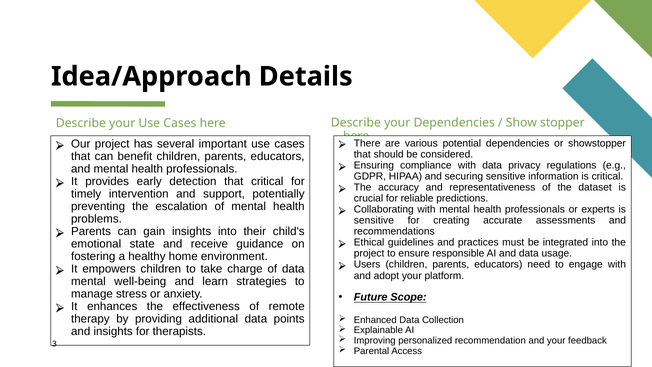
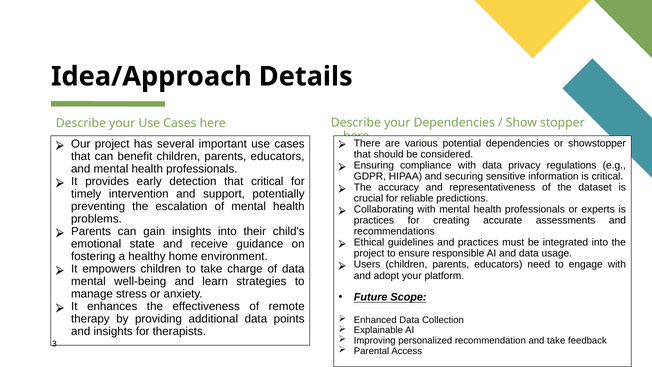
sensitive at (374, 220): sensitive -> practices
and your: your -> take
